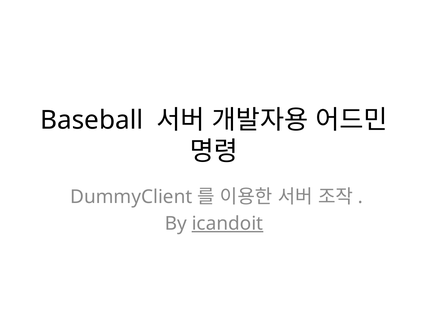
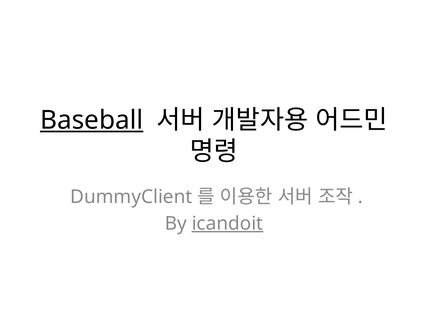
Baseball underline: none -> present
